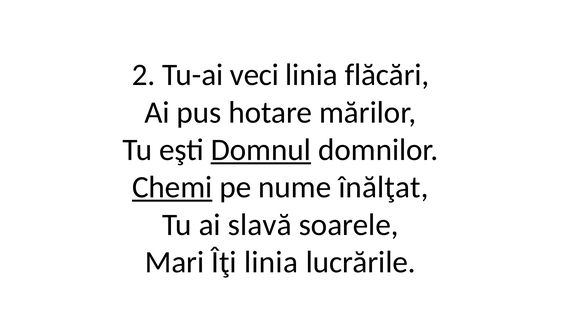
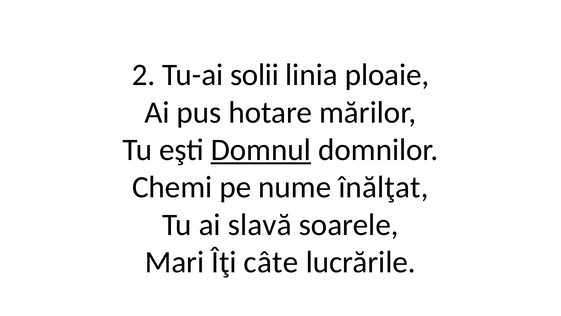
veci: veci -> solii
flăcări: flăcări -> ploaie
Chemi underline: present -> none
Îţi linia: linia -> câte
